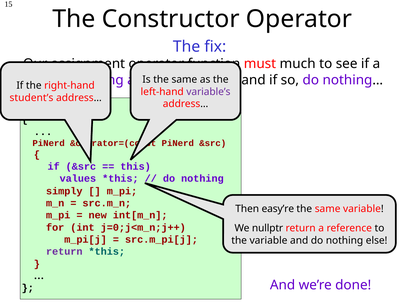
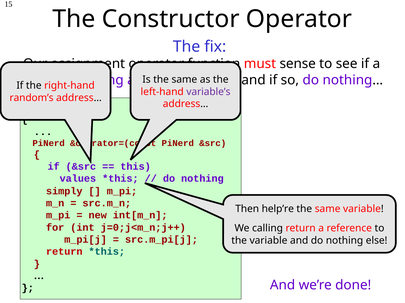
much: much -> sense
student’s: student’s -> random’s
easy’re: easy’re -> help’re
nullptr: nullptr -> calling
return at (64, 252) colour: purple -> red
